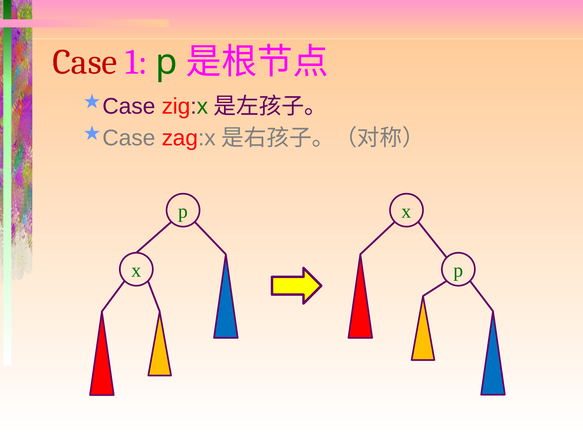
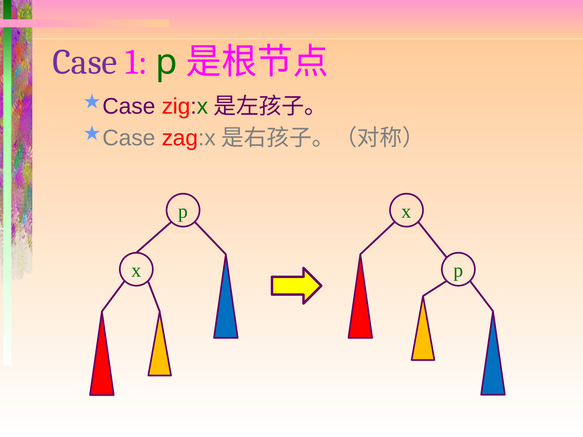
Case colour: red -> purple
